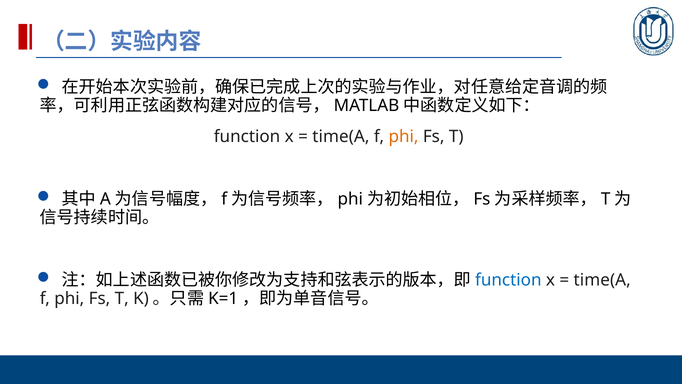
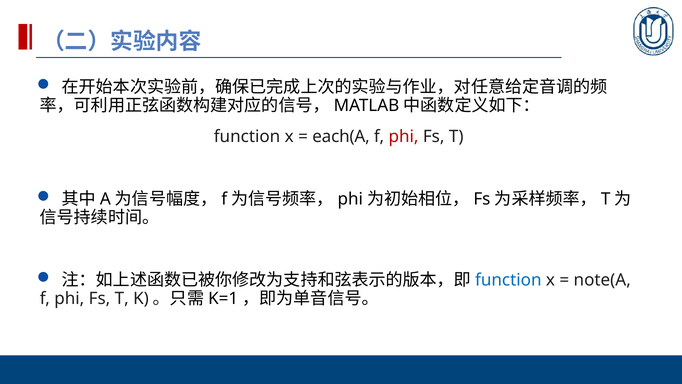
time(A at (341, 137): time(A -> each(A
phi at (404, 137) colour: orange -> red
time(A at (602, 280): time(A -> note(A
